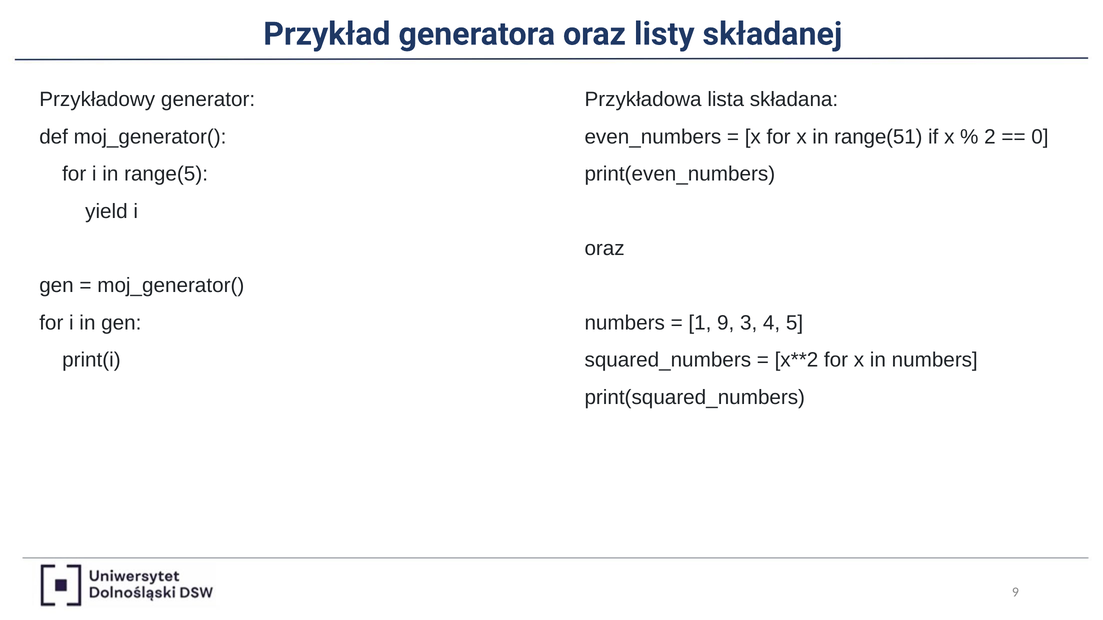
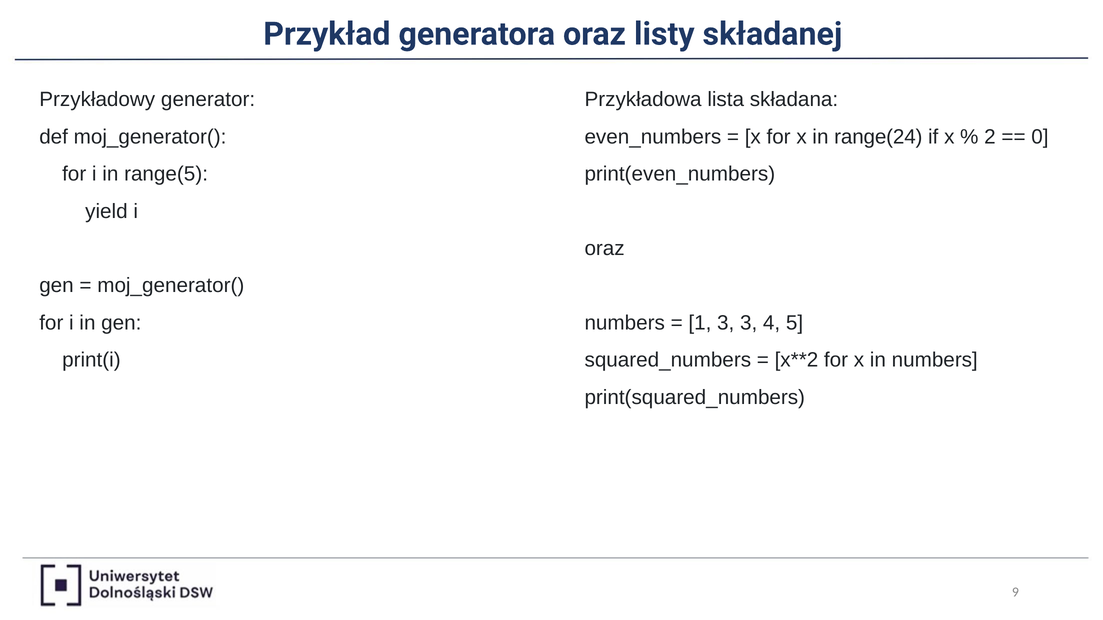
range(51: range(51 -> range(24
1 9: 9 -> 3
